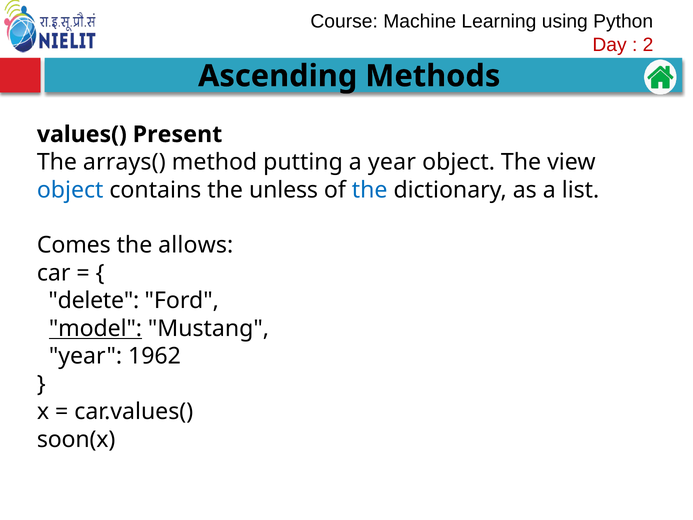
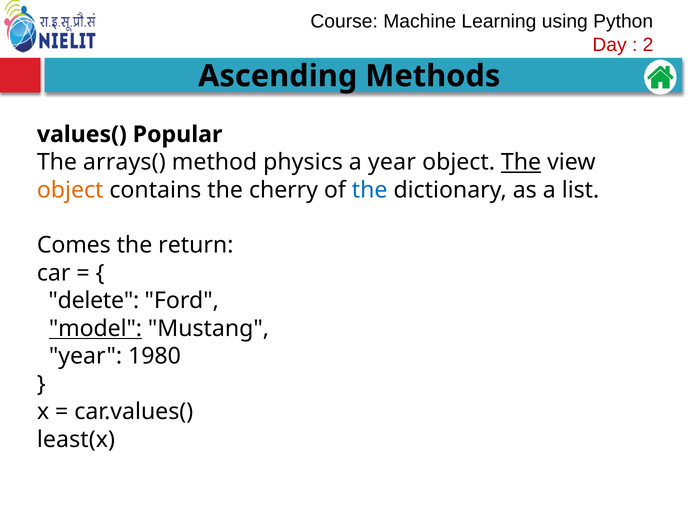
Present: Present -> Popular
putting: putting -> physics
The at (521, 162) underline: none -> present
object at (70, 190) colour: blue -> orange
unless: unless -> cherry
allows: allows -> return
1962: 1962 -> 1980
soon(x: soon(x -> least(x
